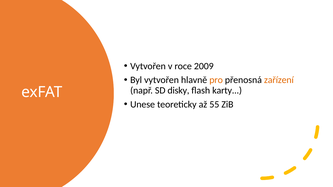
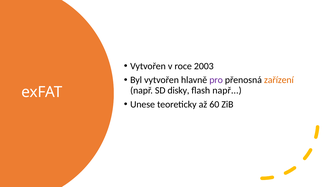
2009: 2009 -> 2003
pro colour: orange -> purple
flash karty: karty -> např
55: 55 -> 60
